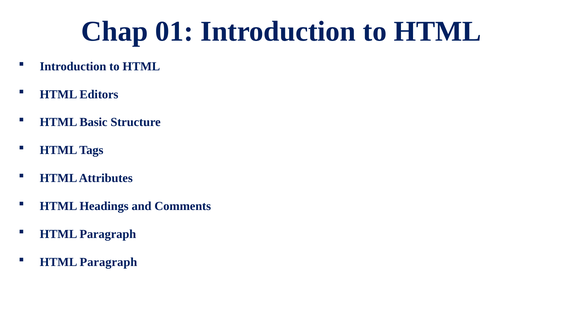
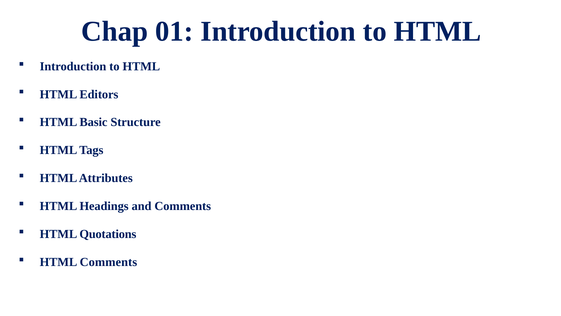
Paragraph at (108, 234): Paragraph -> Quotations
Paragraph at (108, 262): Paragraph -> Comments
